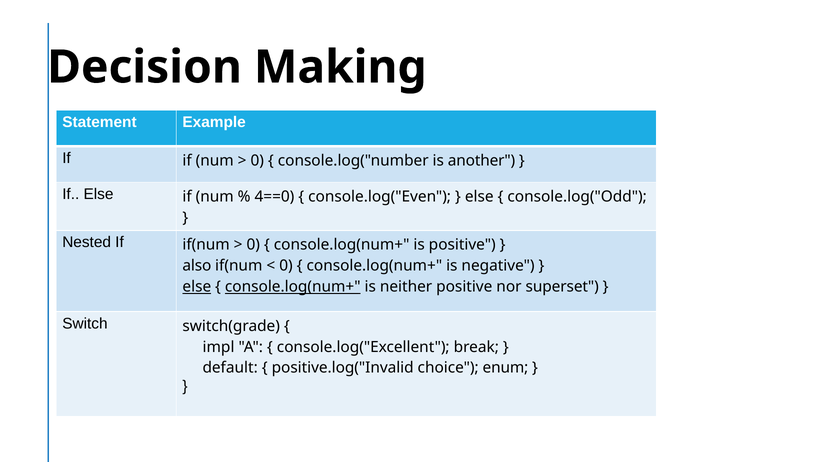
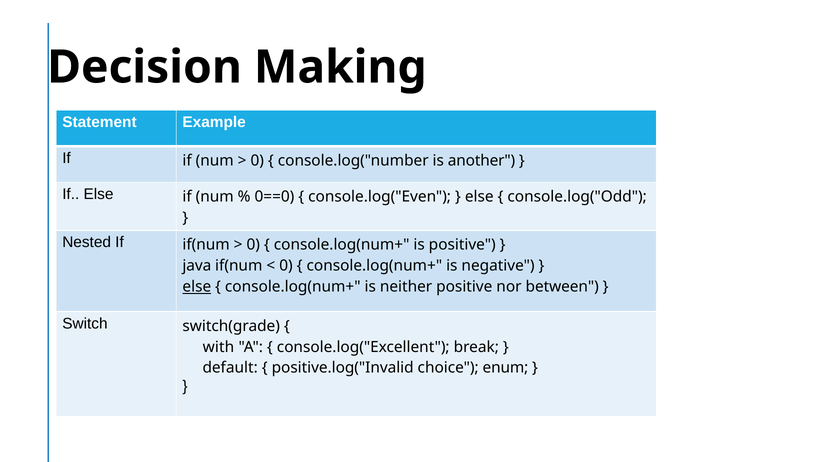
4==0: 4==0 -> 0==0
also: also -> java
console.log(num+ at (293, 287) underline: present -> none
superset: superset -> between
impl: impl -> with
